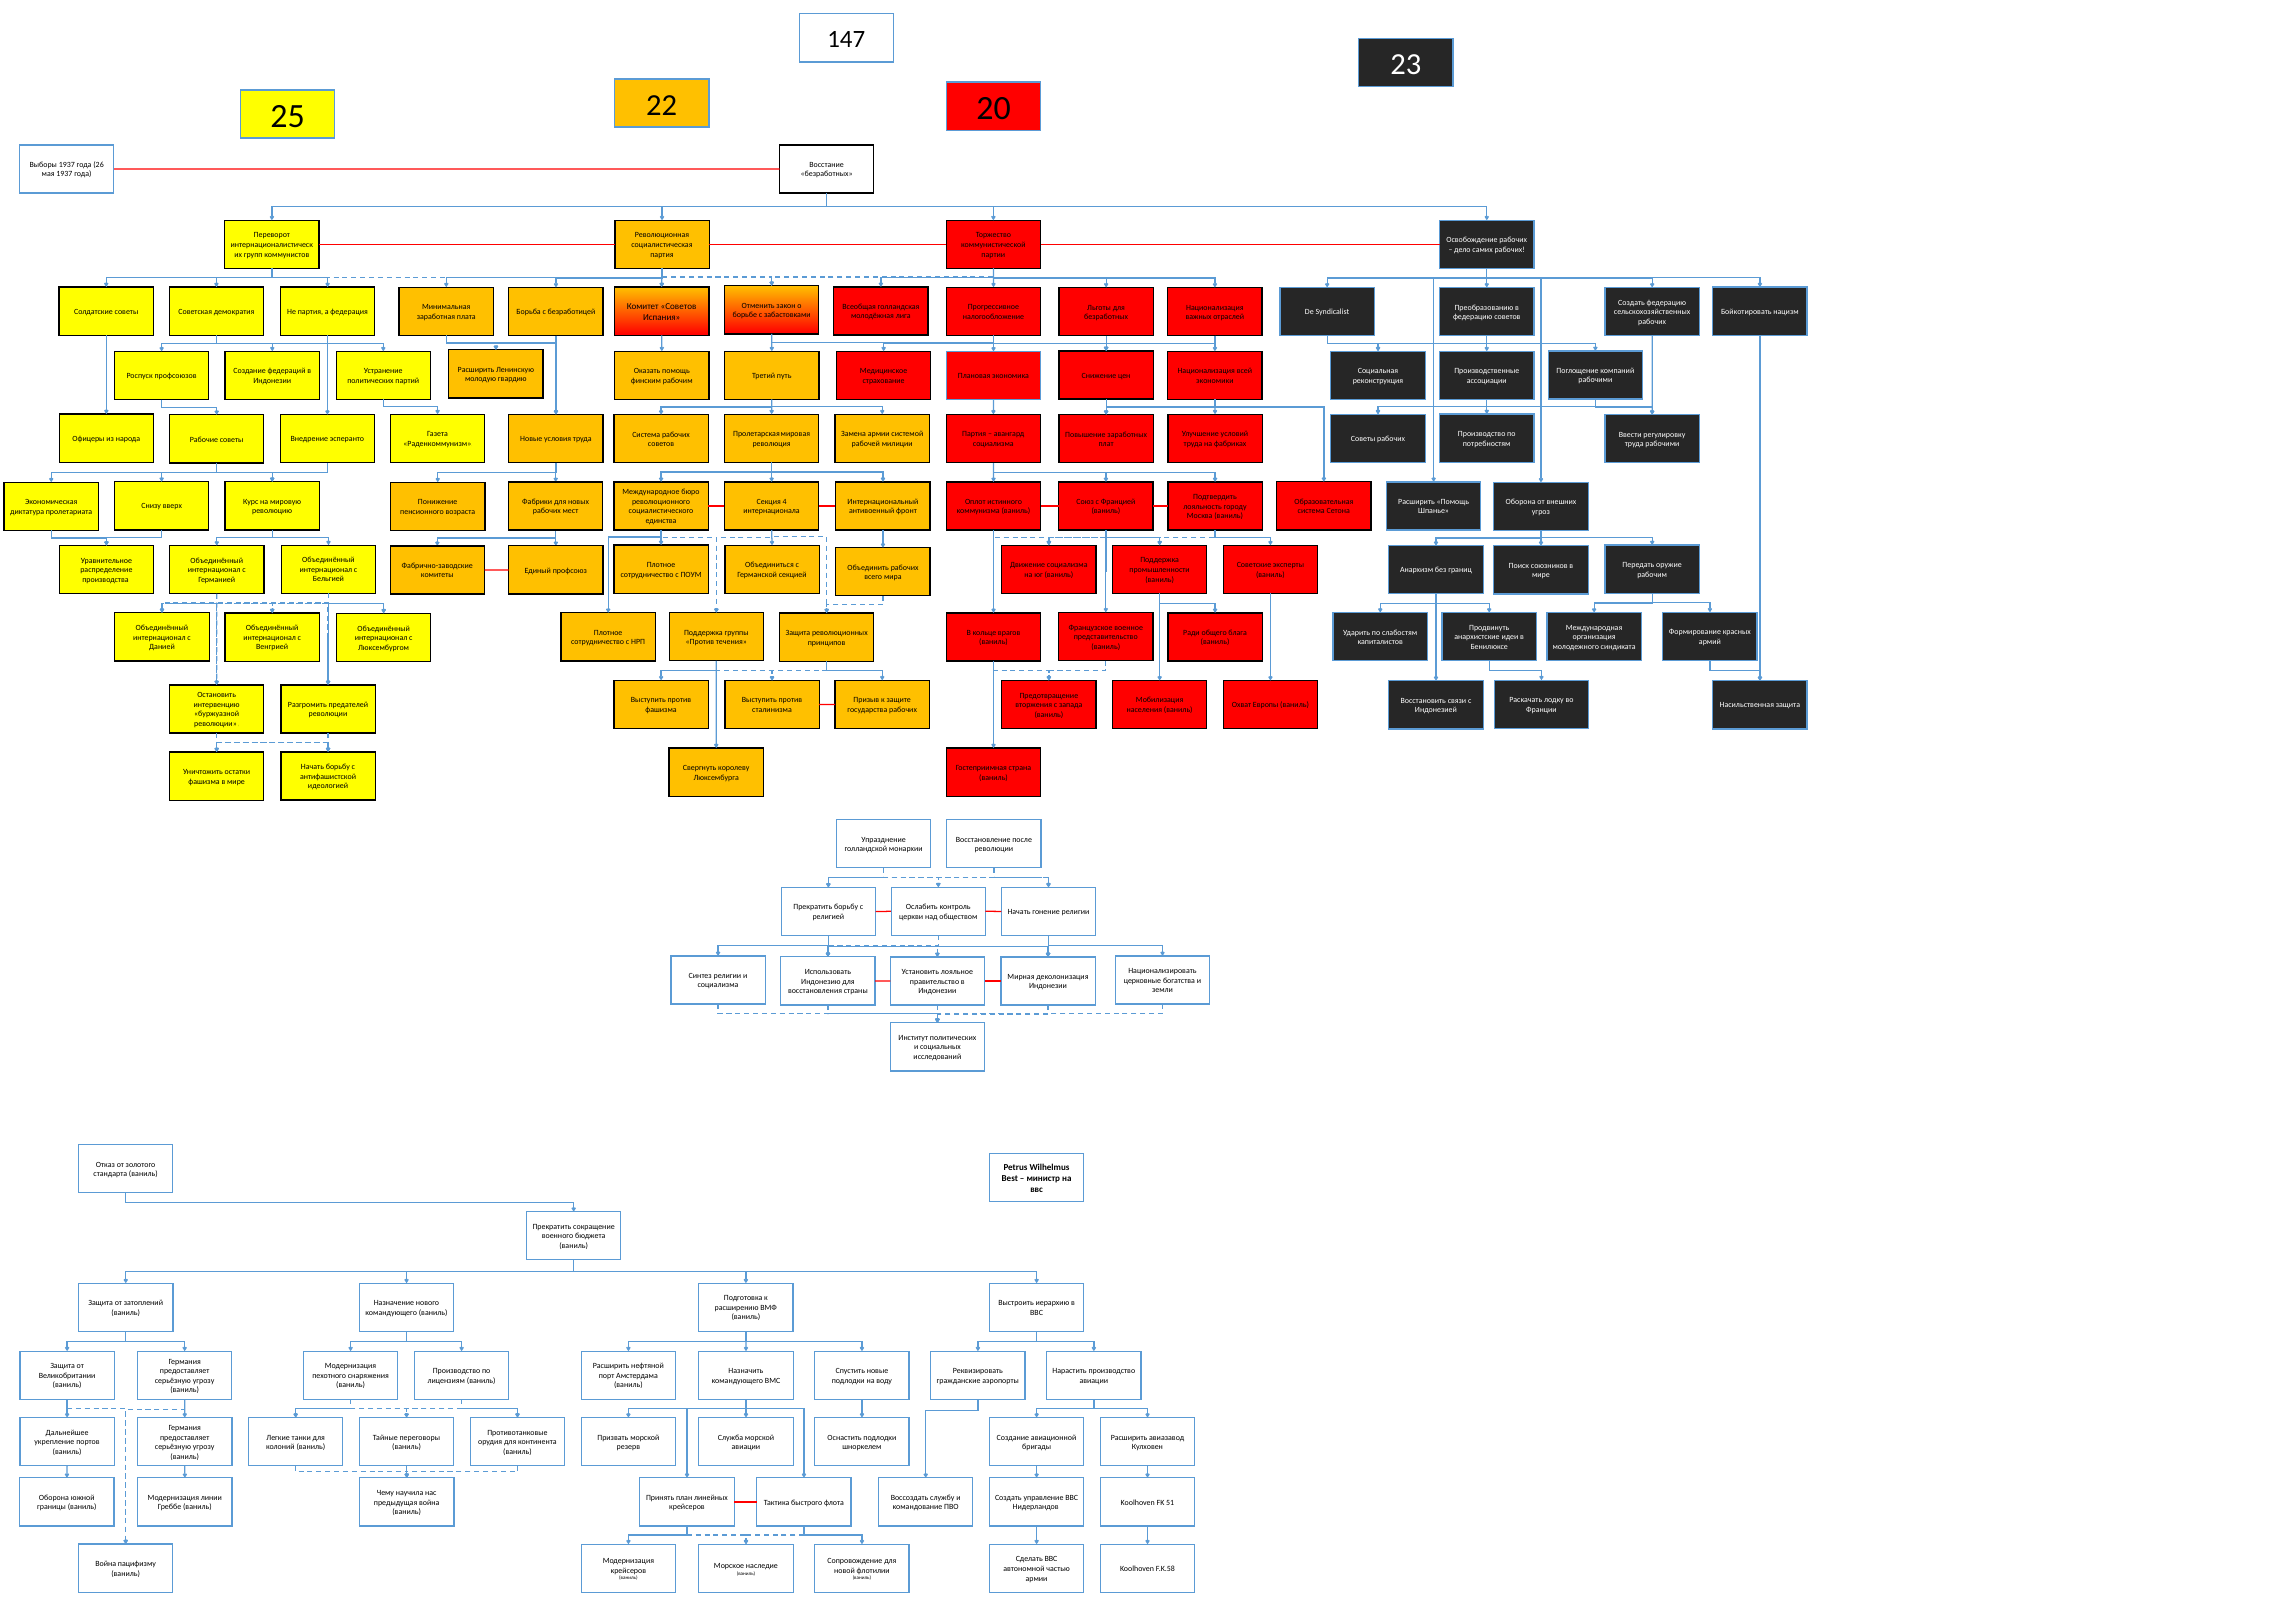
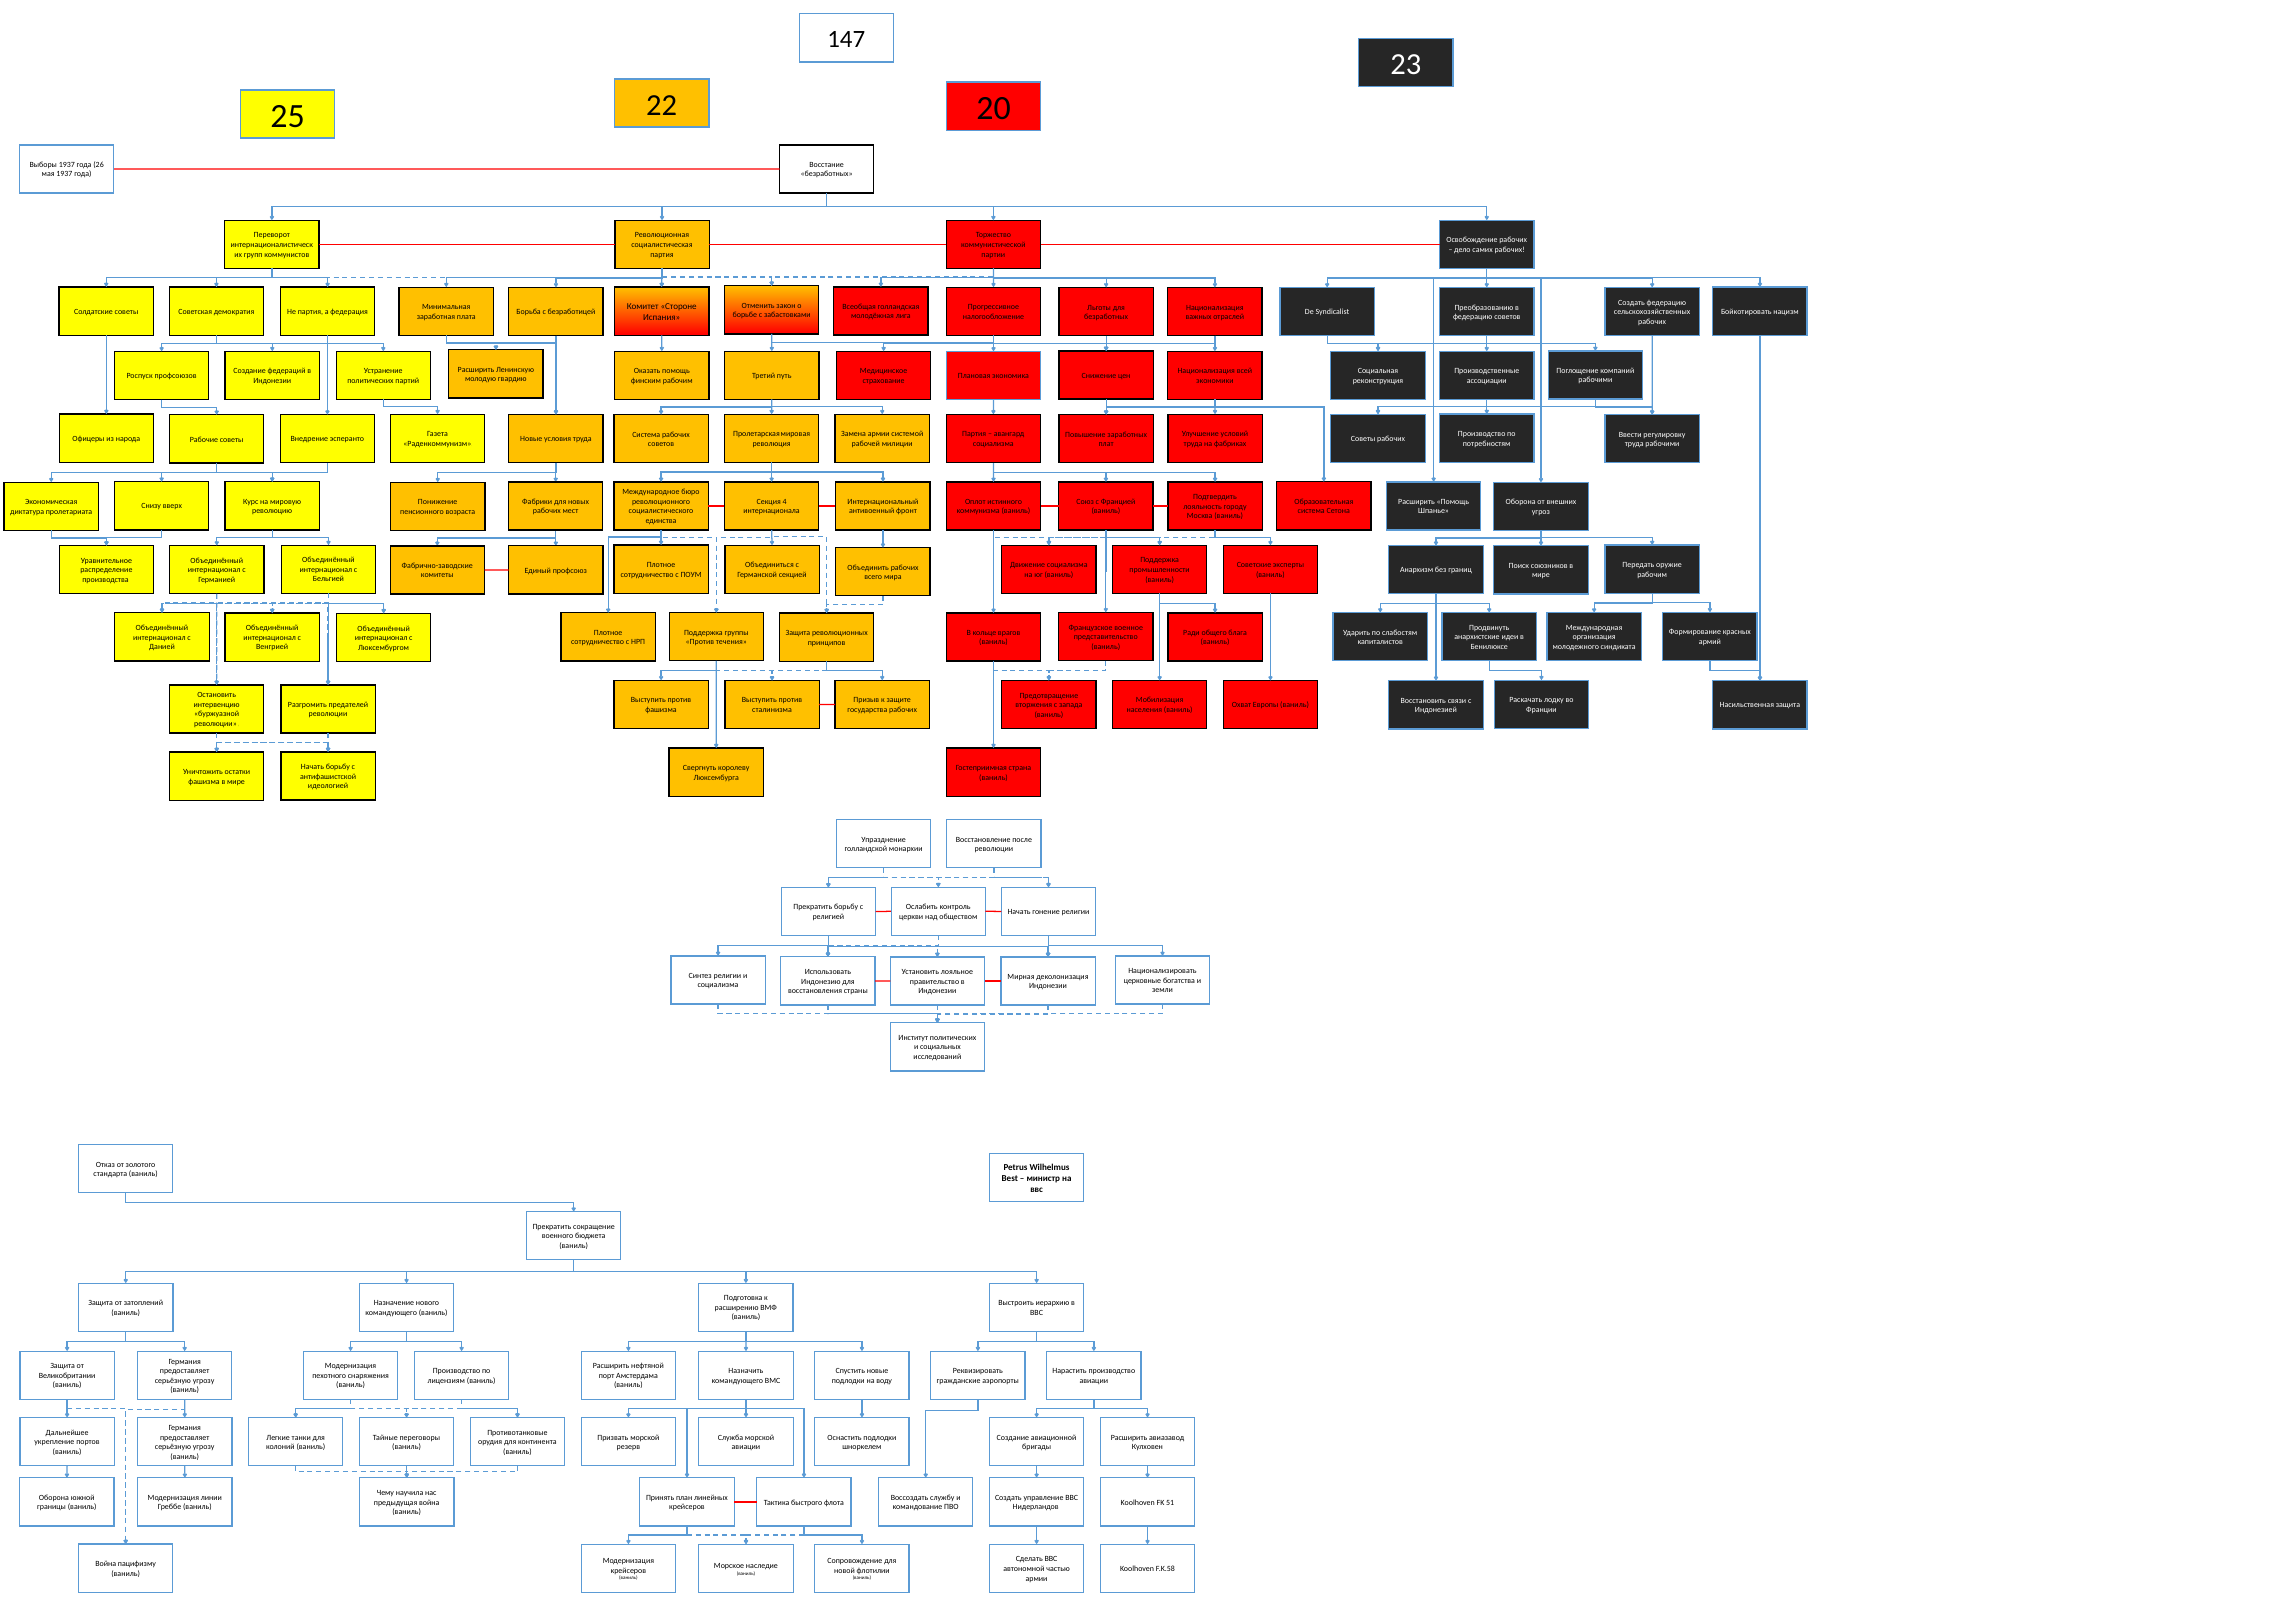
Комитет Советов: Советов -> Стороне
